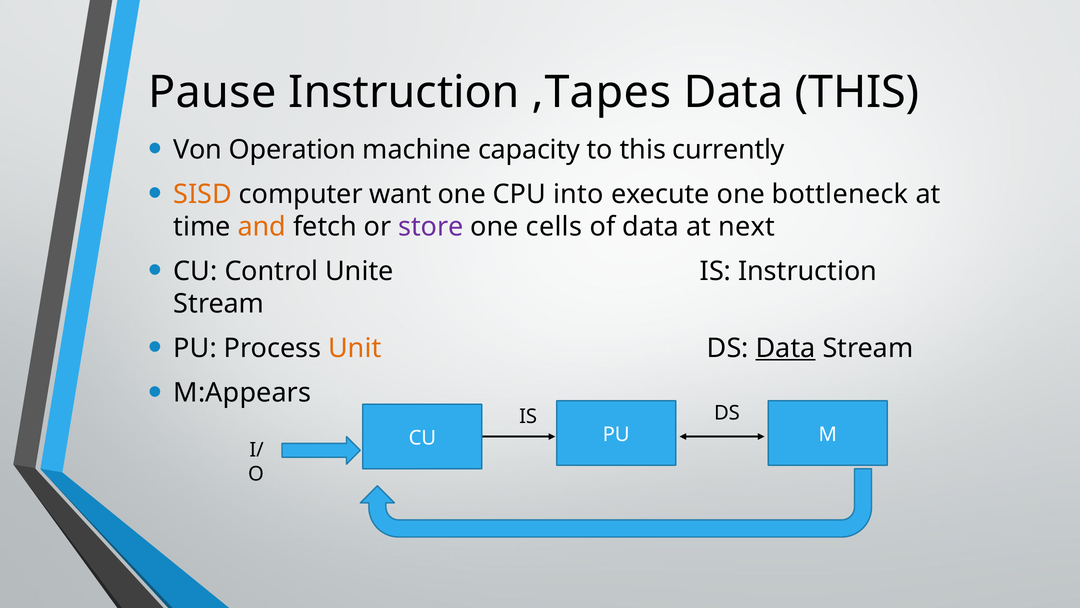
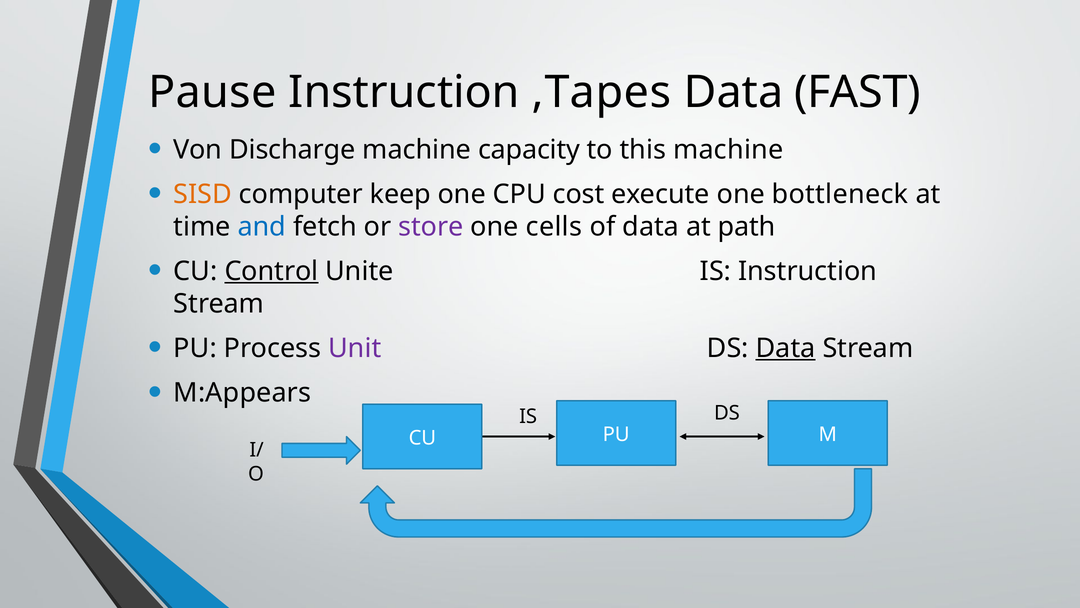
Data THIS: THIS -> FAST
Operation: Operation -> Discharge
this currently: currently -> machine
want: want -> keep
into: into -> cost
and colour: orange -> blue
next: next -> path
Control underline: none -> present
Unit colour: orange -> purple
